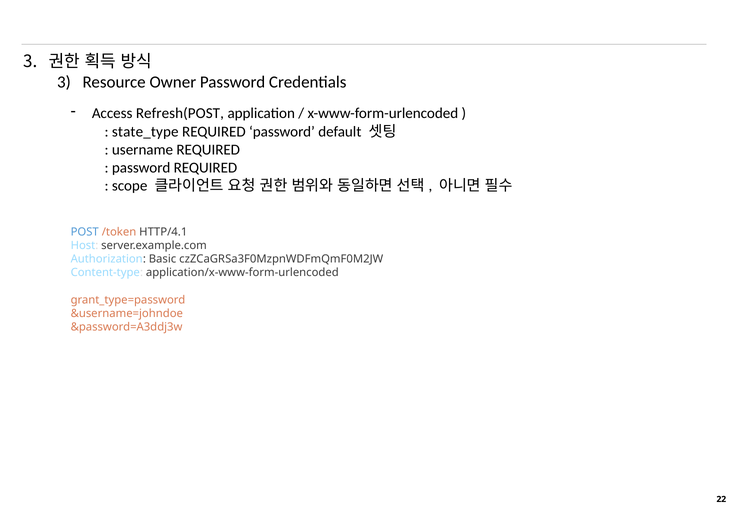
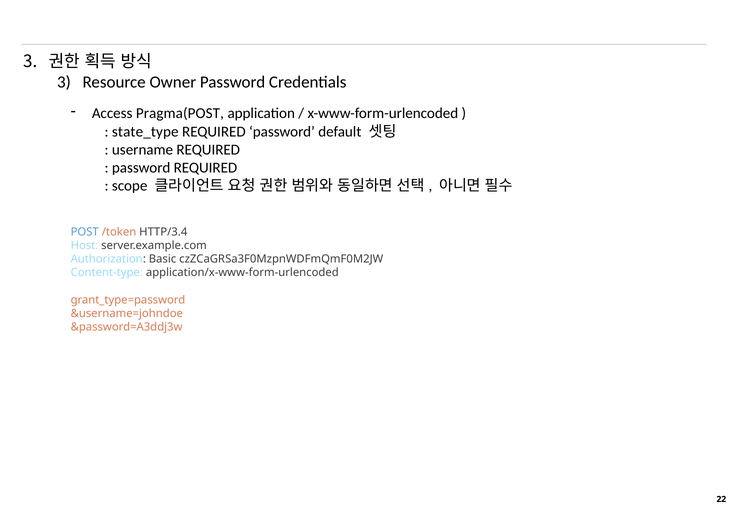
Refresh(POST: Refresh(POST -> Pragma(POST
HTTP/4.1: HTTP/4.1 -> HTTP/3.4
